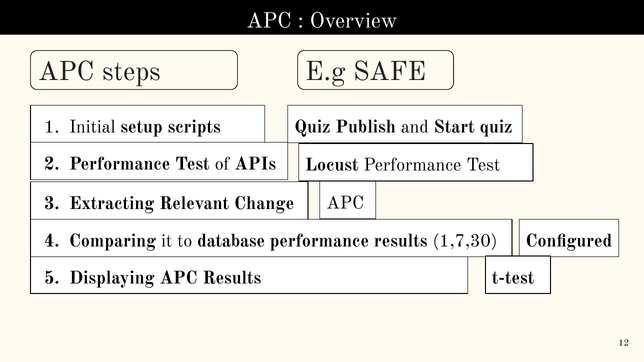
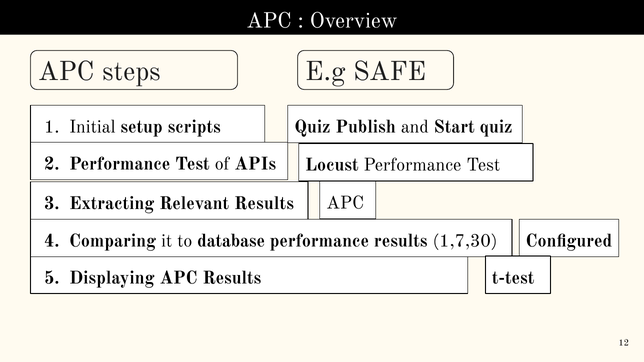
Relevant Change: Change -> Results
